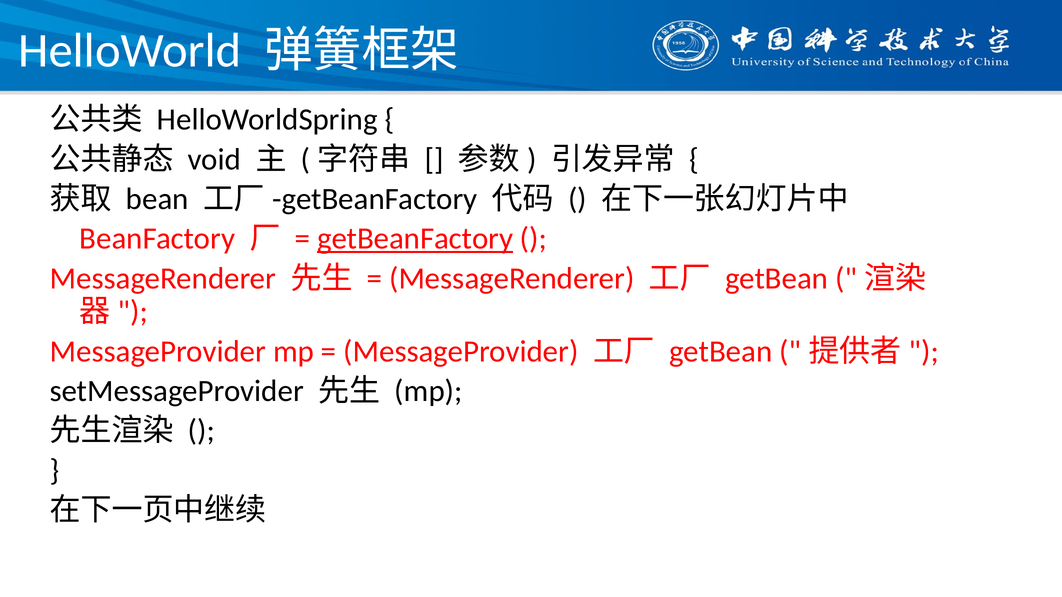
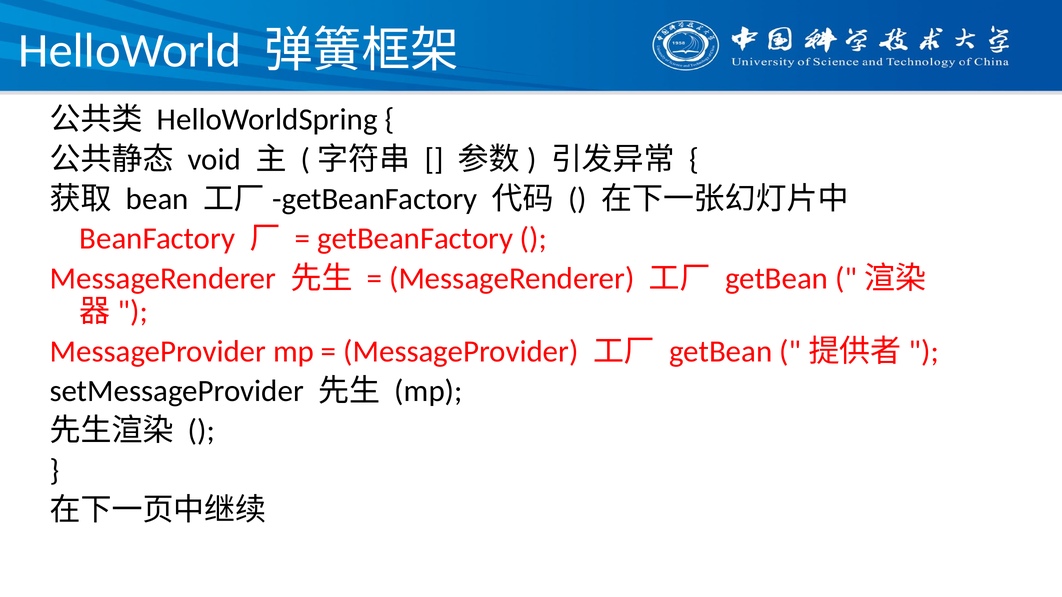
getBeanFactory underline: present -> none
